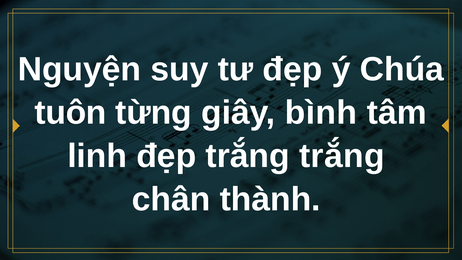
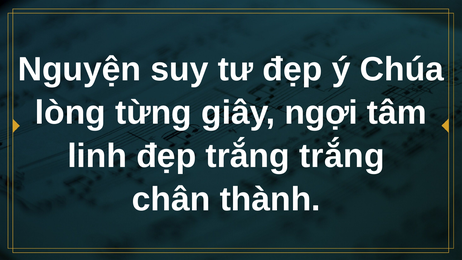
tuôn: tuôn -> lòng
bình: bình -> ngợi
